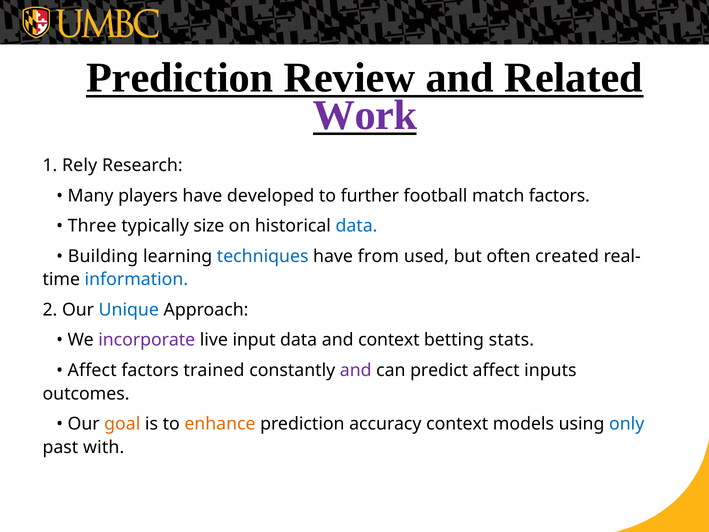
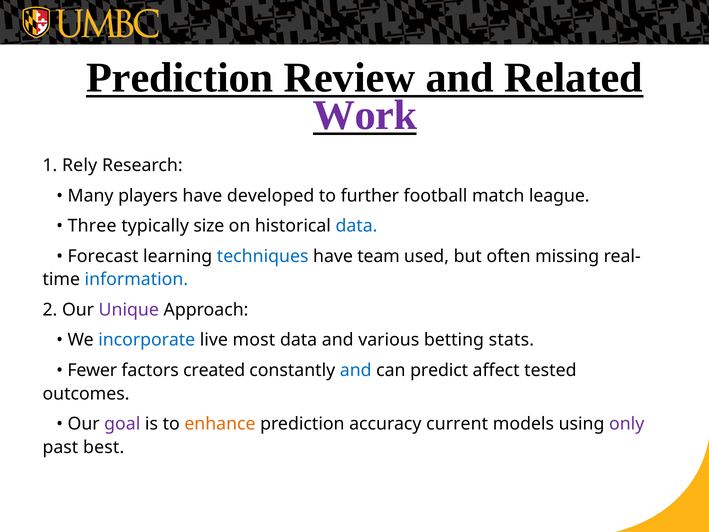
match factors: factors -> league
Building: Building -> Forecast
from: from -> team
created: created -> missing
Unique colour: blue -> purple
incorporate colour: purple -> blue
input: input -> most
and context: context -> various
Affect at (92, 370): Affect -> Fewer
trained: trained -> created
and at (356, 370) colour: purple -> blue
inputs: inputs -> tested
goal colour: orange -> purple
accuracy context: context -> current
only colour: blue -> purple
with: with -> best
